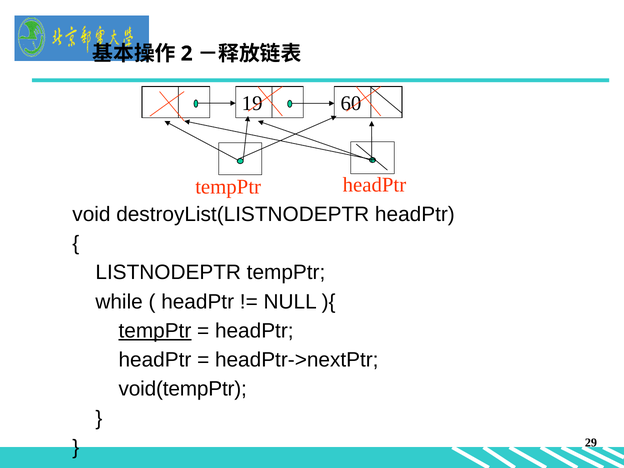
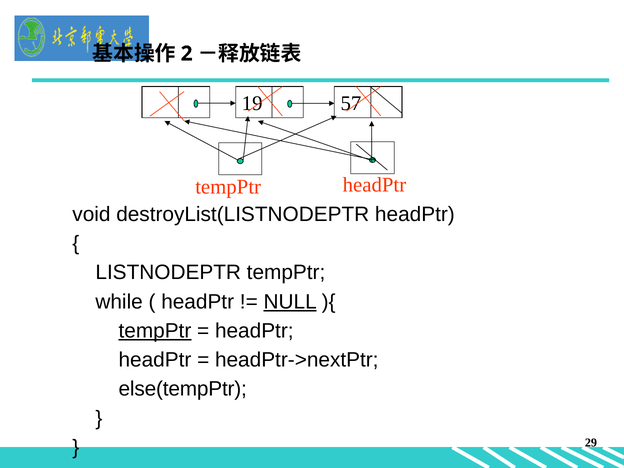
60: 60 -> 57
NULL underline: none -> present
void(tempPtr: void(tempPtr -> else(tempPtr
